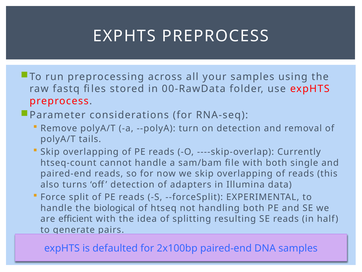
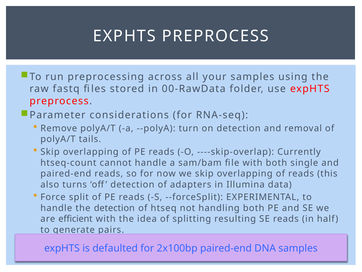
the biological: biological -> detection
